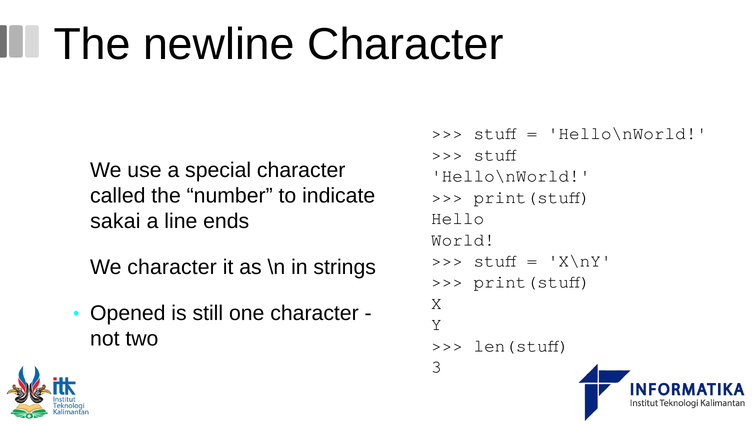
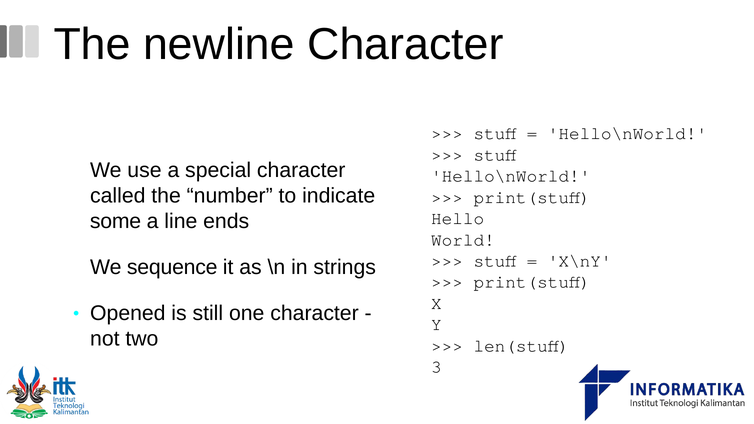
sakai: sakai -> some
We character: character -> sequence
